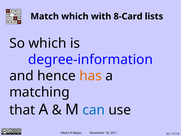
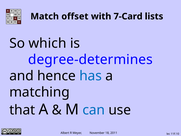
Match which: which -> offset
8-Card: 8-Card -> 7-Card
degree-information: degree-information -> degree-determines
has colour: orange -> blue
